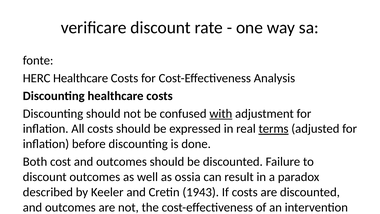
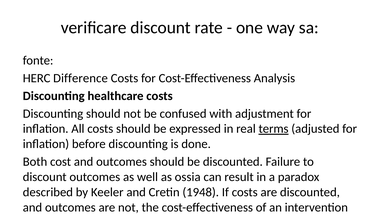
HERC Healthcare: Healthcare -> Difference
with underline: present -> none
1943: 1943 -> 1948
